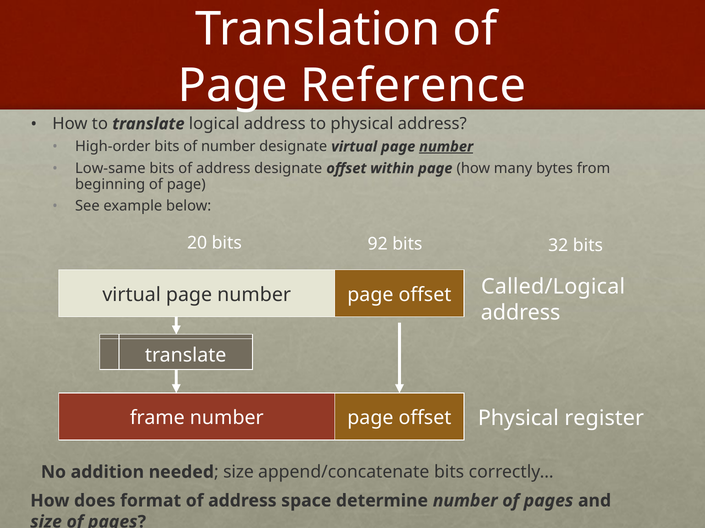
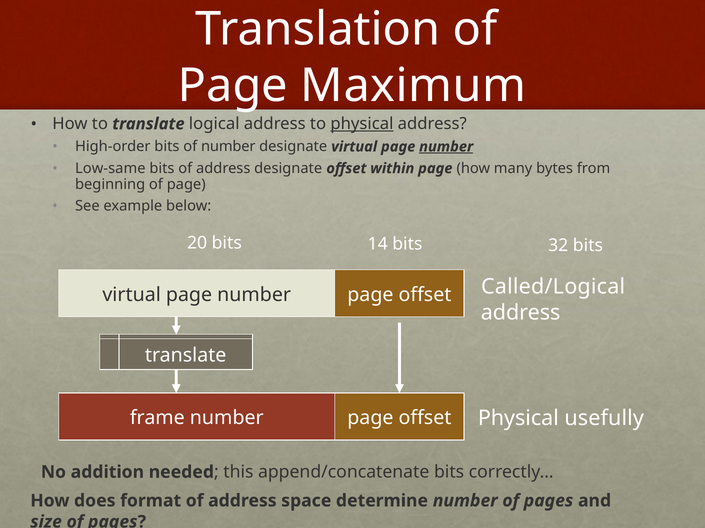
Reference: Reference -> Maximum
physical at (362, 124) underline: none -> present
92: 92 -> 14
register: register -> usefully
size at (238, 473): size -> this
